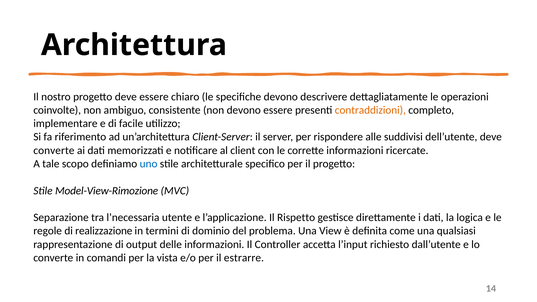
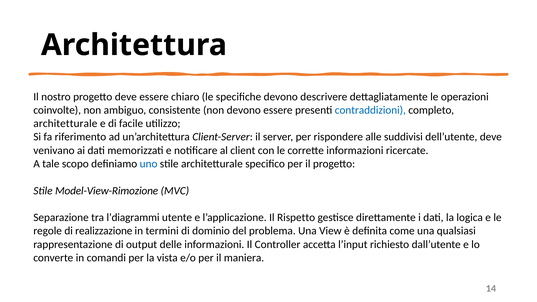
contraddizioni colour: orange -> blue
implementare at (65, 124): implementare -> architetturale
converte at (54, 150): converte -> venivano
l’necessaria: l’necessaria -> l’diagrammi
estrarre: estrarre -> maniera
